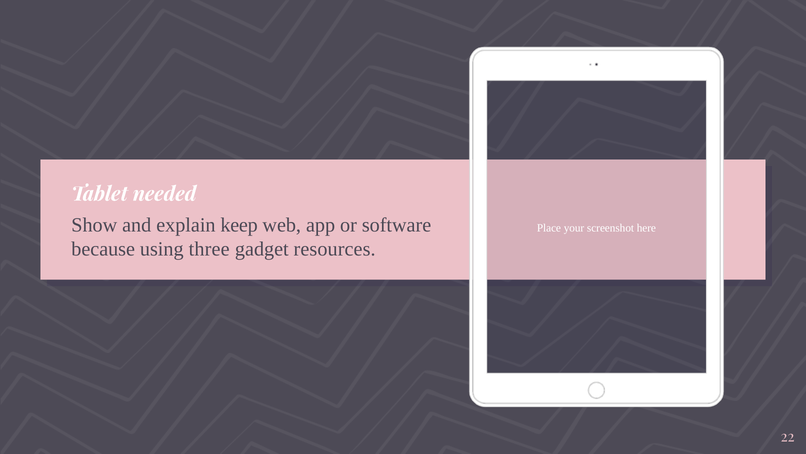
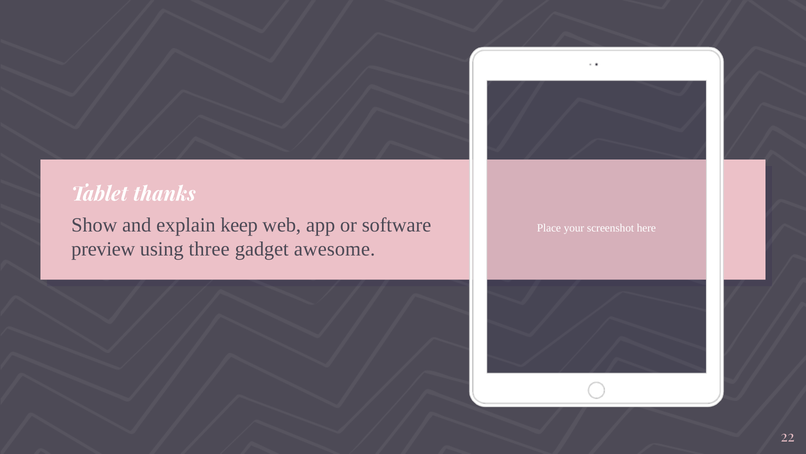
needed: needed -> thanks
because: because -> preview
resources: resources -> awesome
